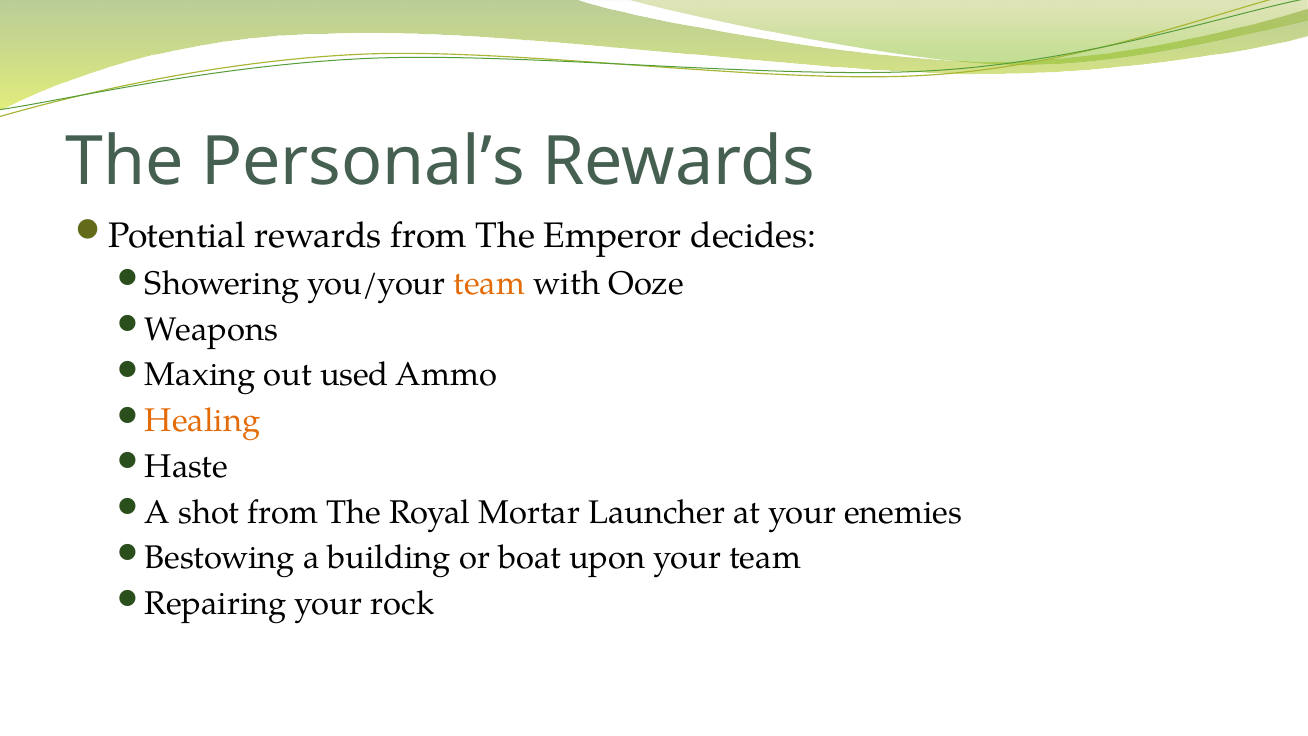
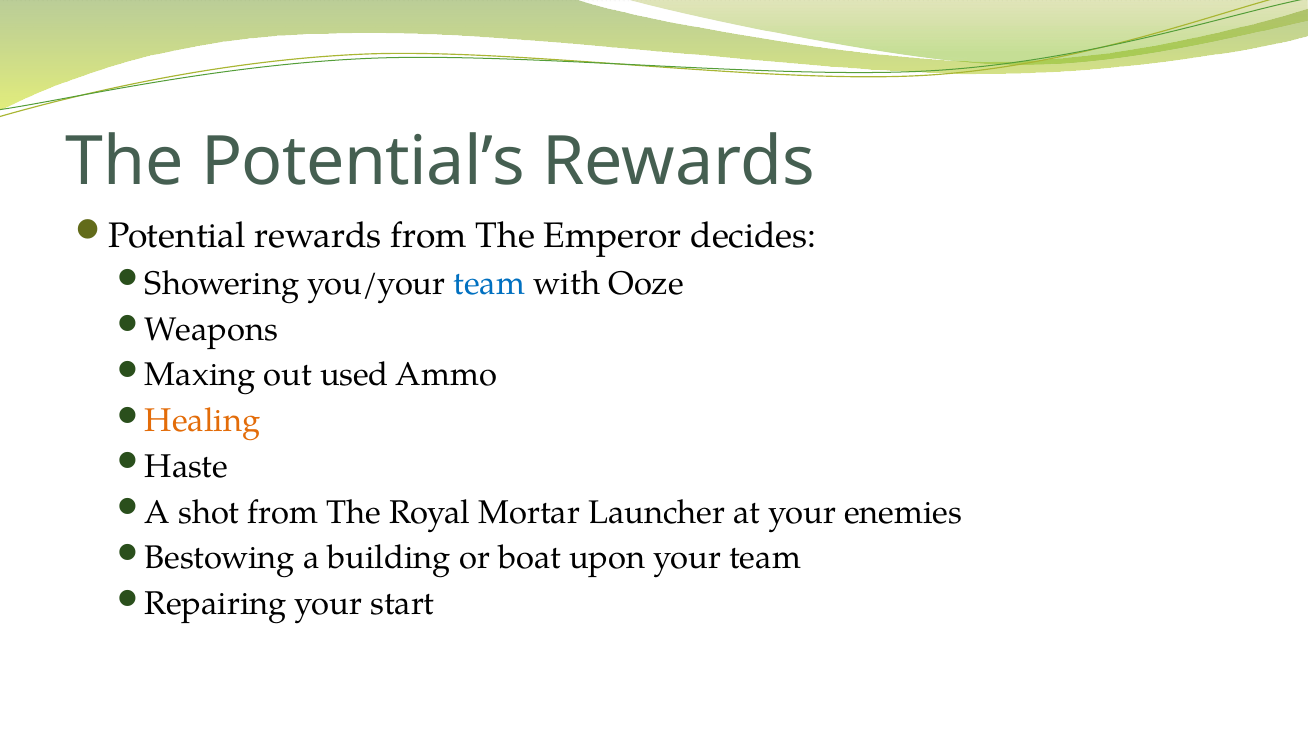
Personal’s: Personal’s -> Potential’s
team at (489, 283) colour: orange -> blue
rock: rock -> start
